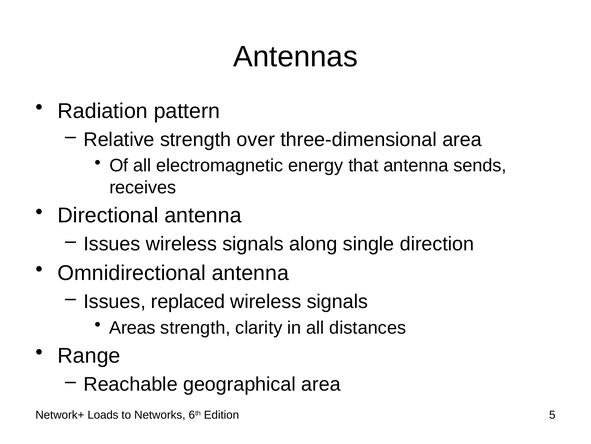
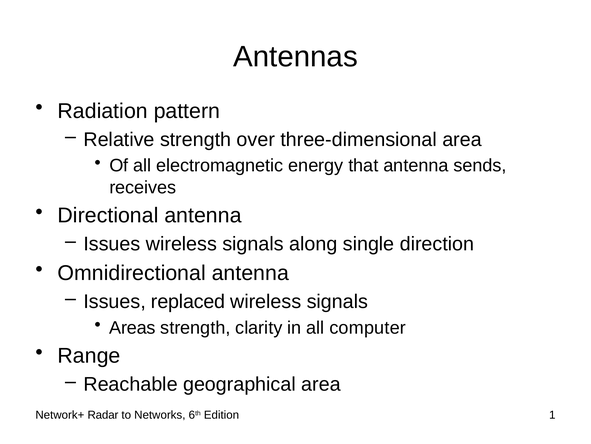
distances: distances -> computer
Loads: Loads -> Radar
5: 5 -> 1
